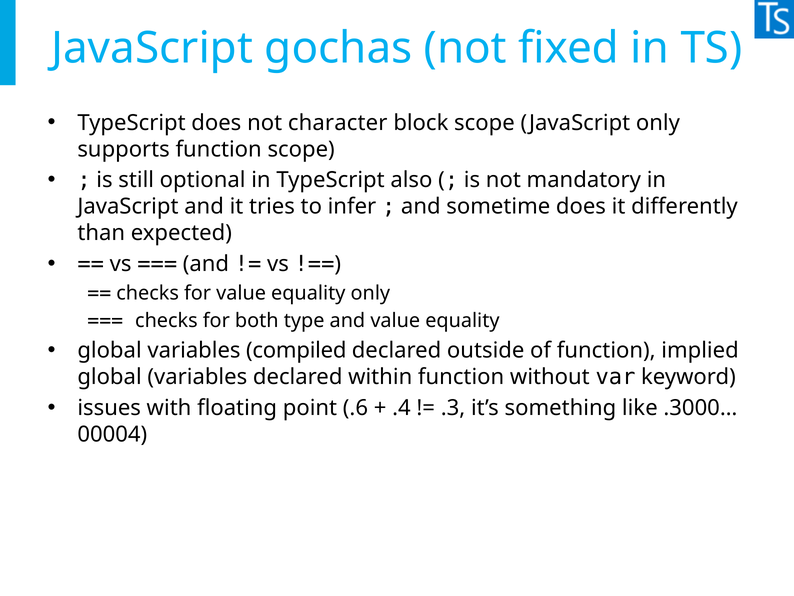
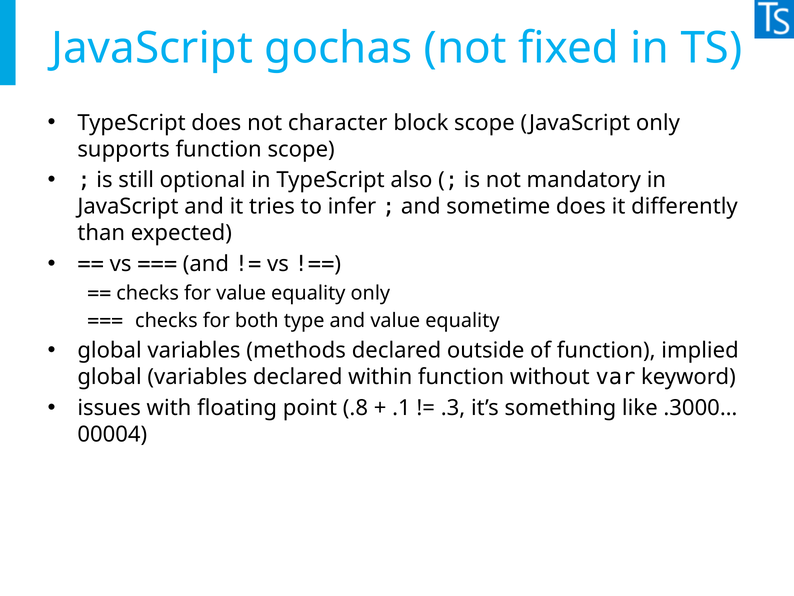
compiled: compiled -> methods
.6: .6 -> .8
.4: .4 -> .1
